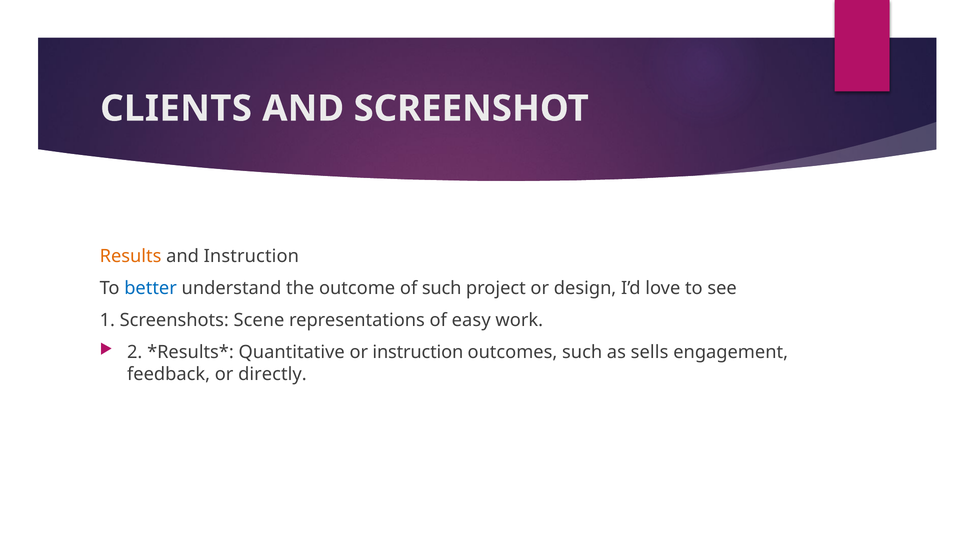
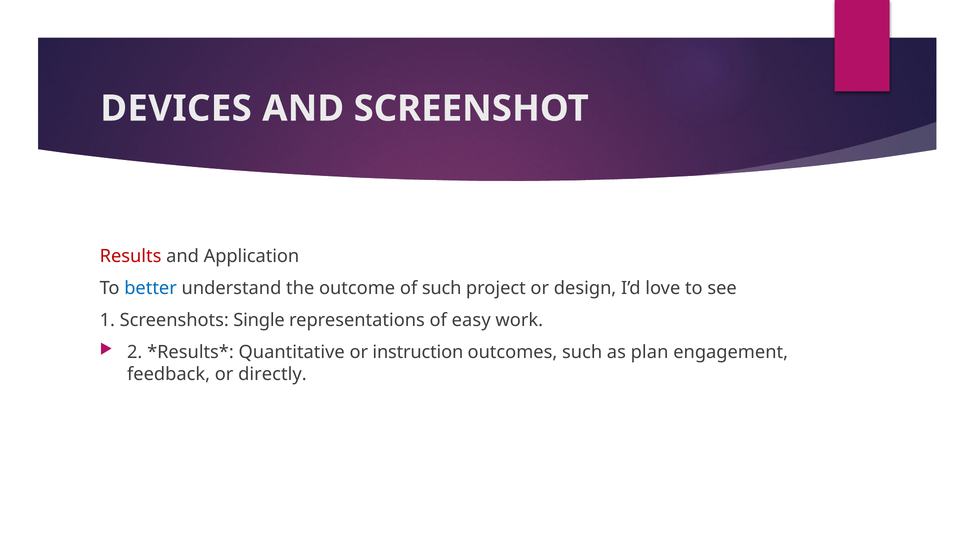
CLIENTS: CLIENTS -> DEVICES
Results colour: orange -> red
and Instruction: Instruction -> Application
Scene: Scene -> Single
sells: sells -> plan
